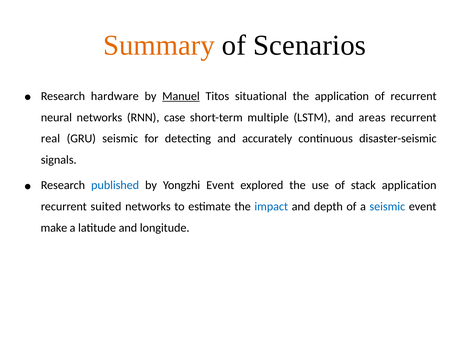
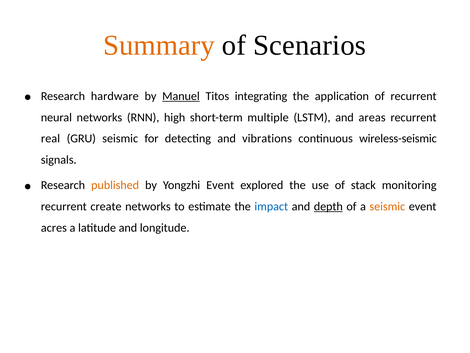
situational: situational -> integrating
case: case -> high
accurately: accurately -> vibrations
disaster-seismic: disaster-seismic -> wireless-seismic
published colour: blue -> orange
stack application: application -> monitoring
suited: suited -> create
depth underline: none -> present
seismic at (387, 206) colour: blue -> orange
make: make -> acres
